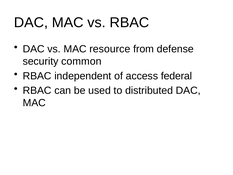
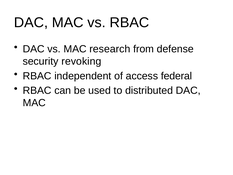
resource: resource -> research
common: common -> revoking
